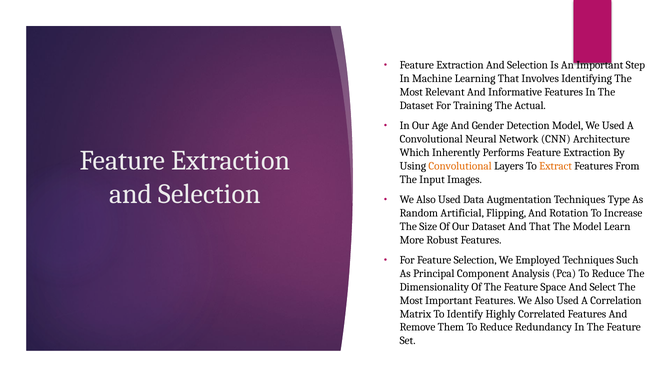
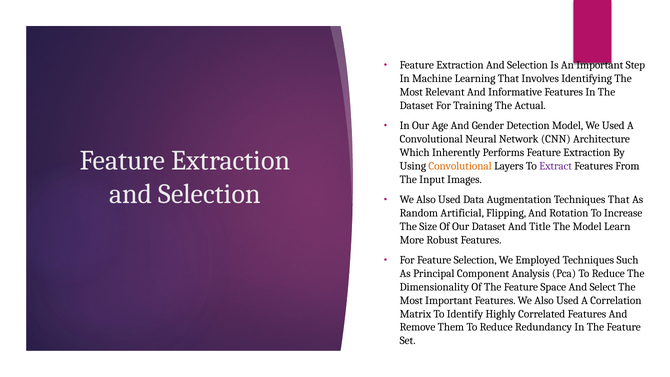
Extract colour: orange -> purple
Techniques Type: Type -> That
And That: That -> Title
